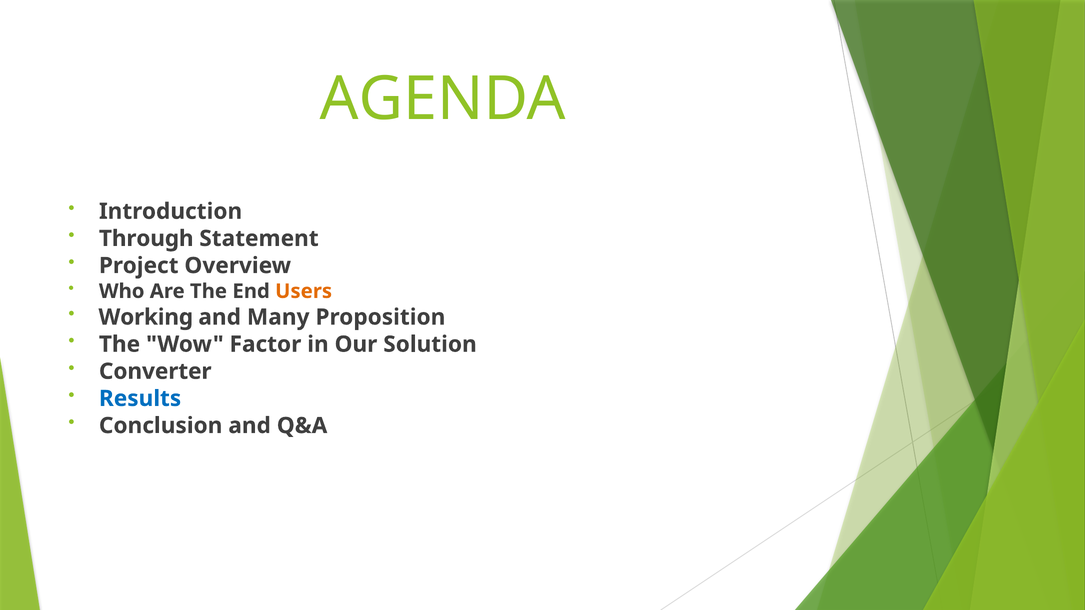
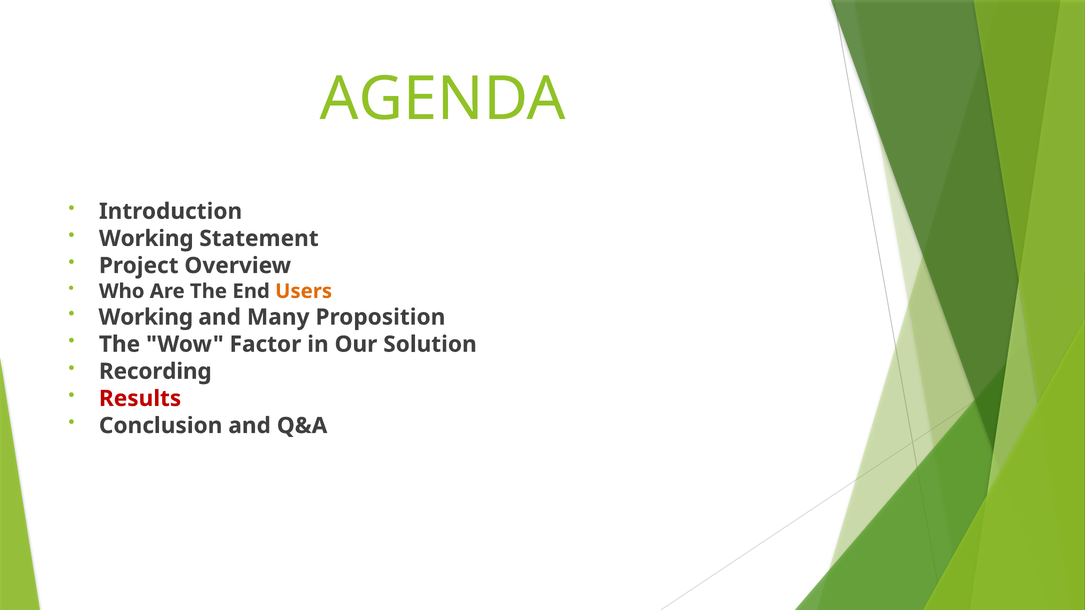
Through at (146, 239): Through -> Working
Converter: Converter -> Recording
Results colour: blue -> red
